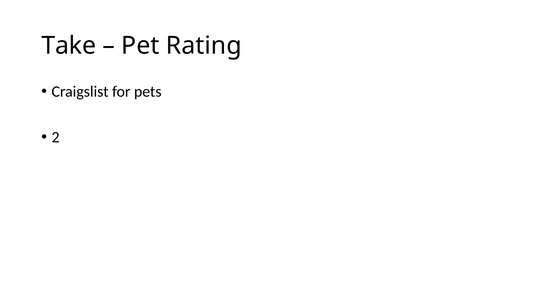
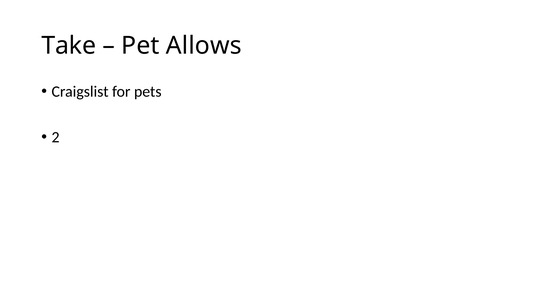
Rating: Rating -> Allows
